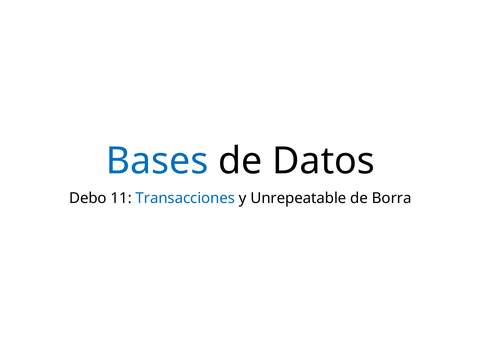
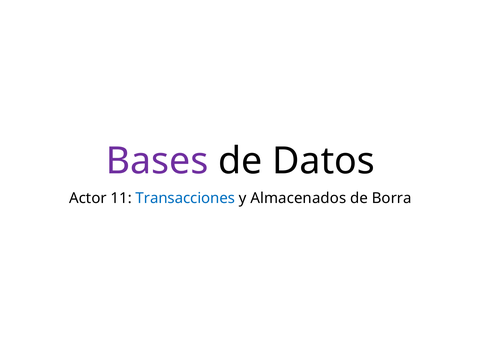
Bases colour: blue -> purple
Debo: Debo -> Actor
Unrepeatable: Unrepeatable -> Almacenados
